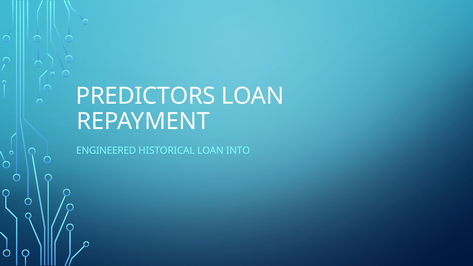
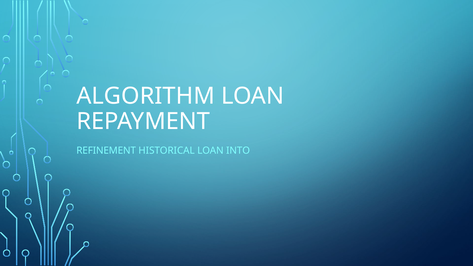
PREDICTORS: PREDICTORS -> ALGORITHM
ENGINEERED: ENGINEERED -> REFINEMENT
